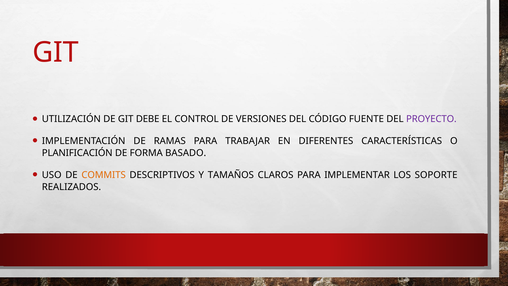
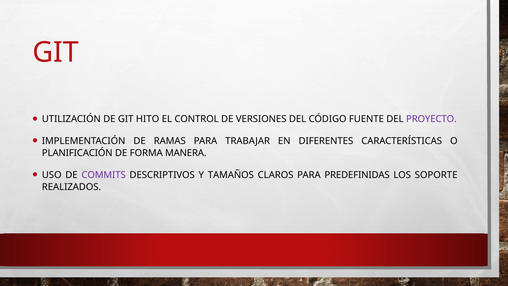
DEBE: DEBE -> HITO
BASADO: BASADO -> MANERA
COMMITS colour: orange -> purple
IMPLEMENTAR: IMPLEMENTAR -> PREDEFINIDAS
